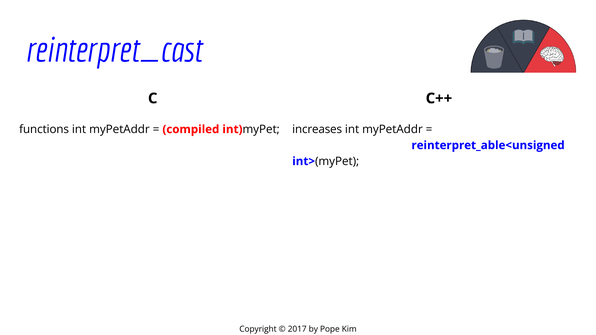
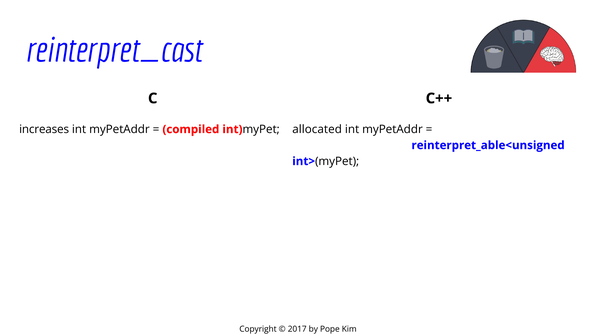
functions: functions -> increases
increases: increases -> allocated
